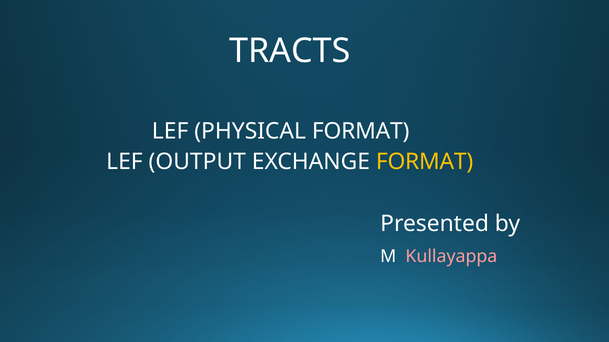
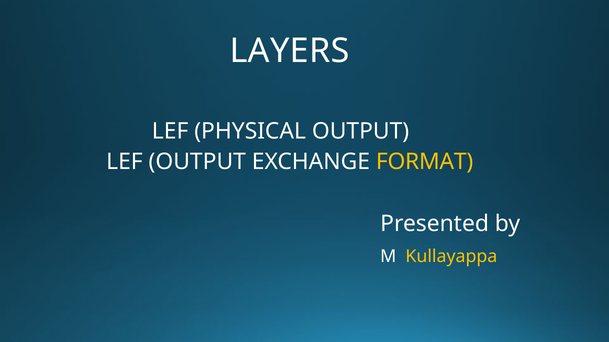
TRACTS: TRACTS -> LAYERS
PHYSICAL FORMAT: FORMAT -> OUTPUT
Kullayappa colour: pink -> yellow
